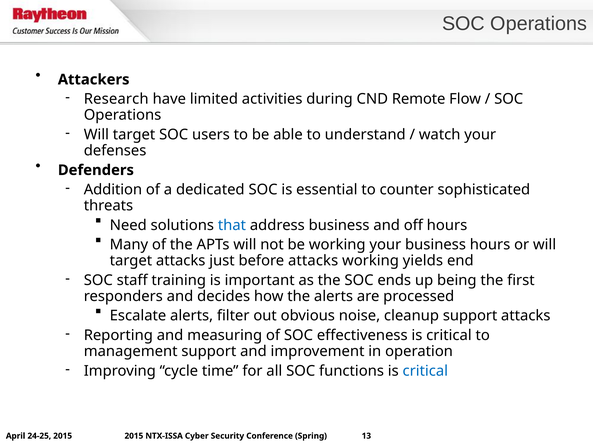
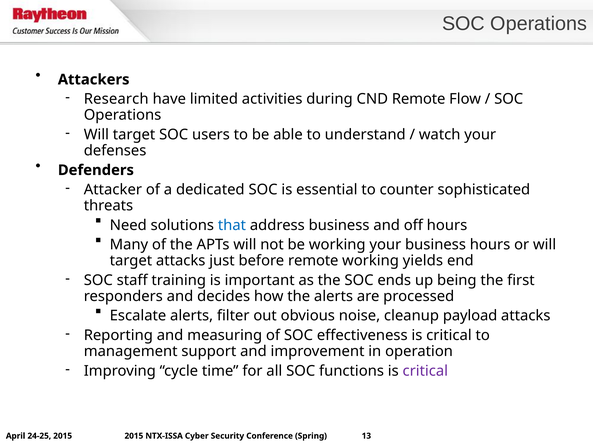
Addition: Addition -> Attacker
before attacks: attacks -> remote
cleanup support: support -> payload
critical at (425, 371) colour: blue -> purple
